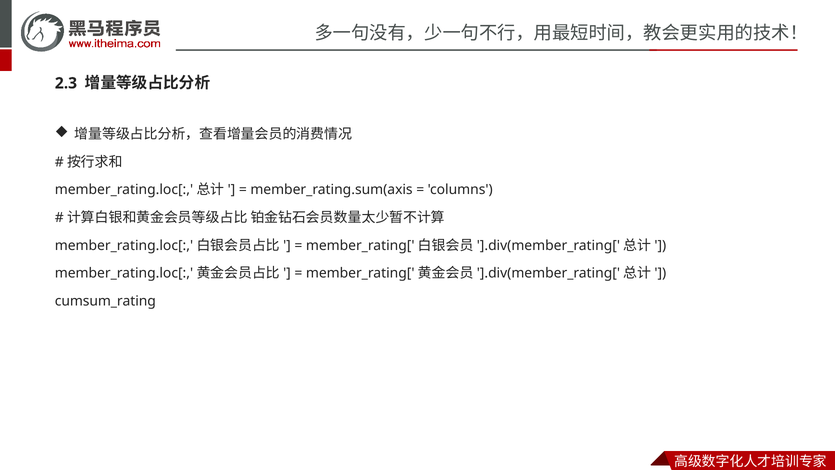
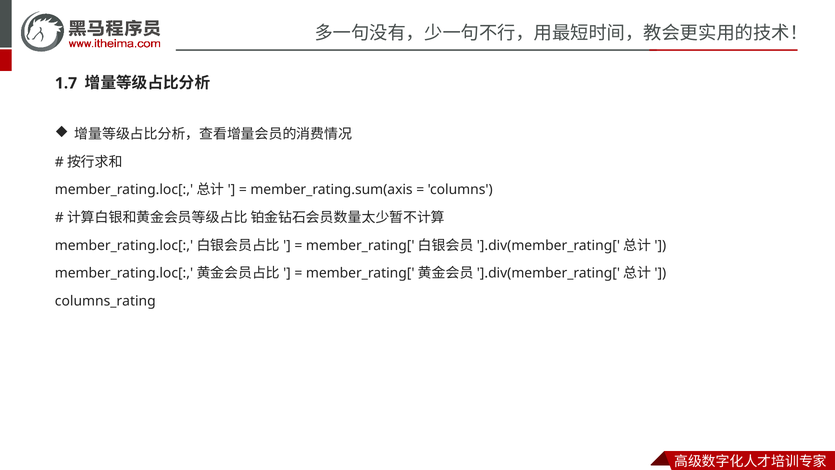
2.3: 2.3 -> 1.7
cumsum_rating: cumsum_rating -> columns_rating
